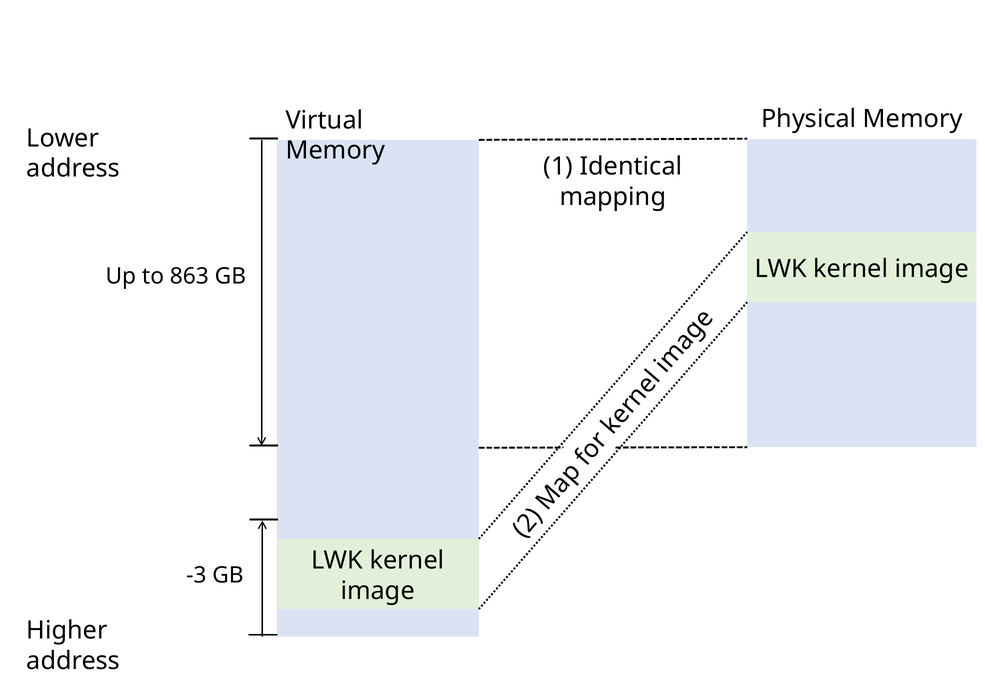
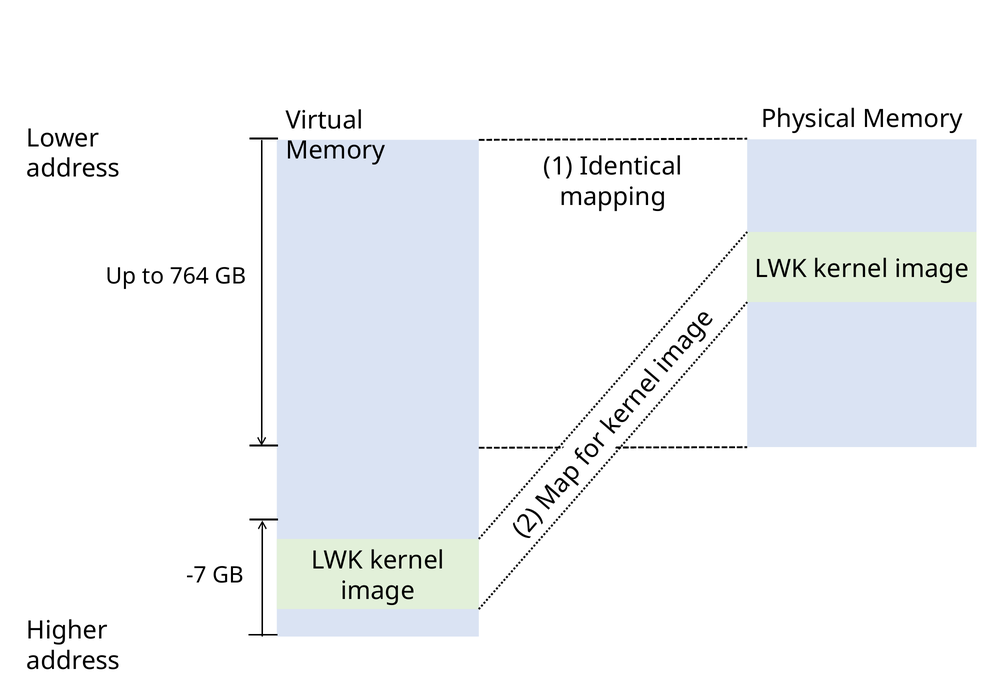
863: 863 -> 764
-3: -3 -> -7
